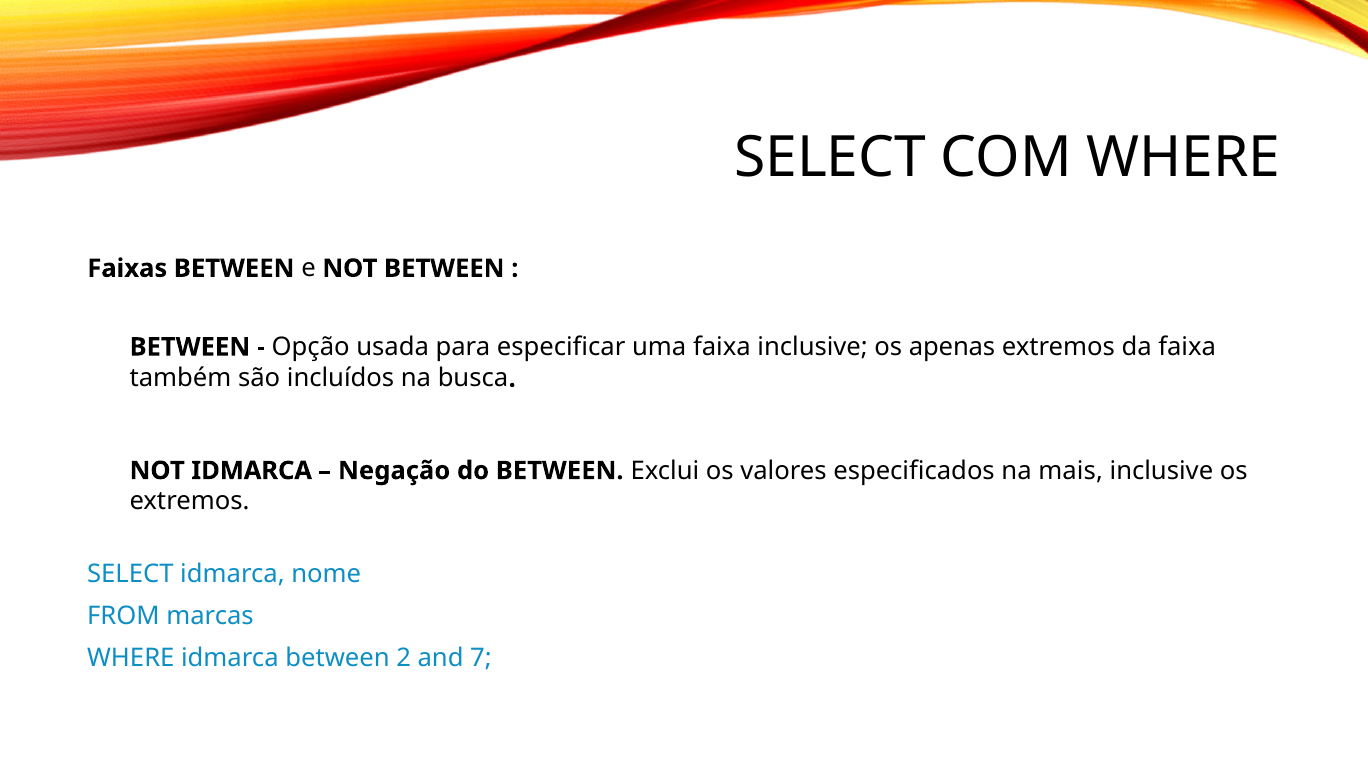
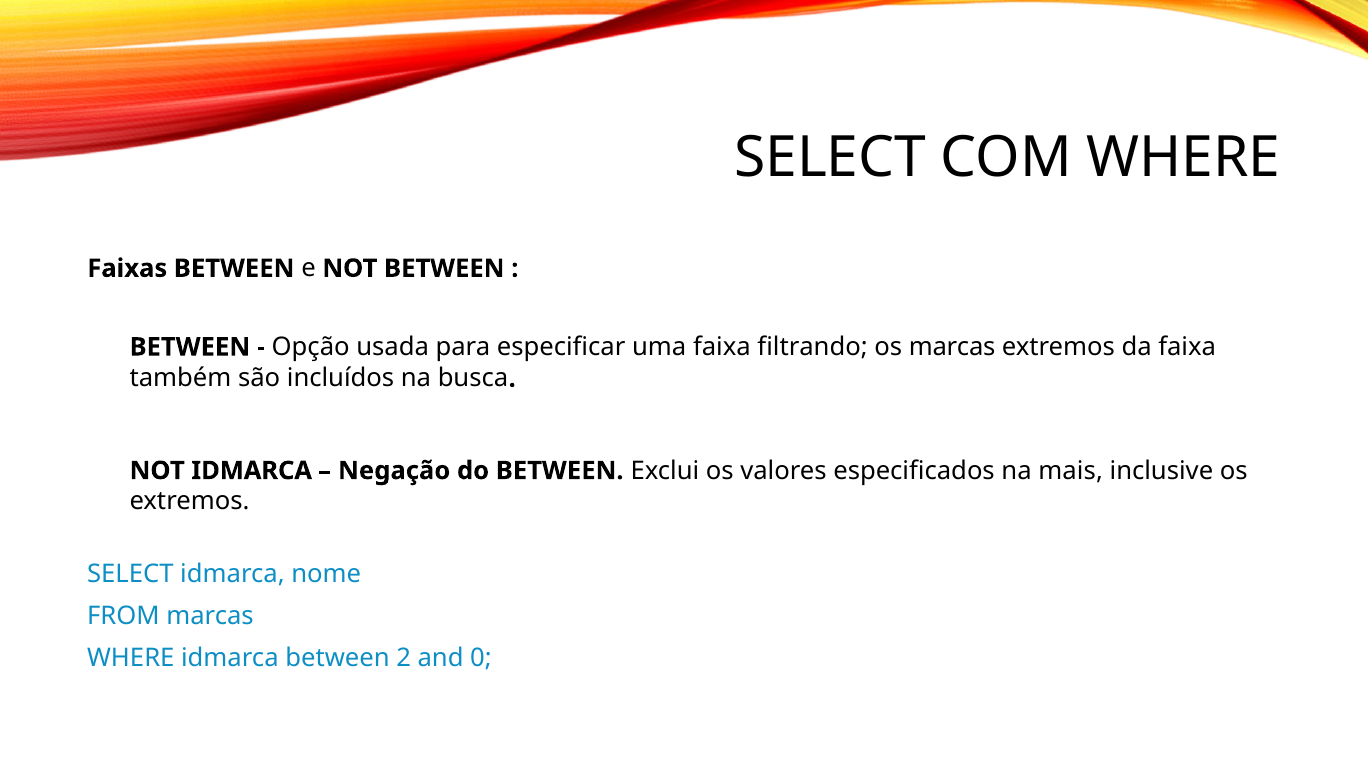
faixa inclusive: inclusive -> filtrando
os apenas: apenas -> marcas
7: 7 -> 0
